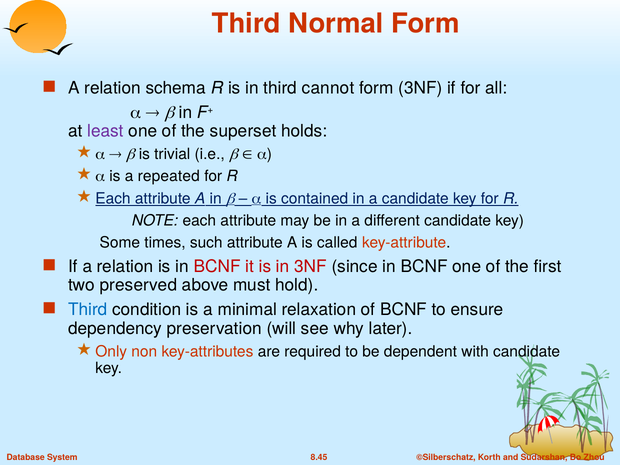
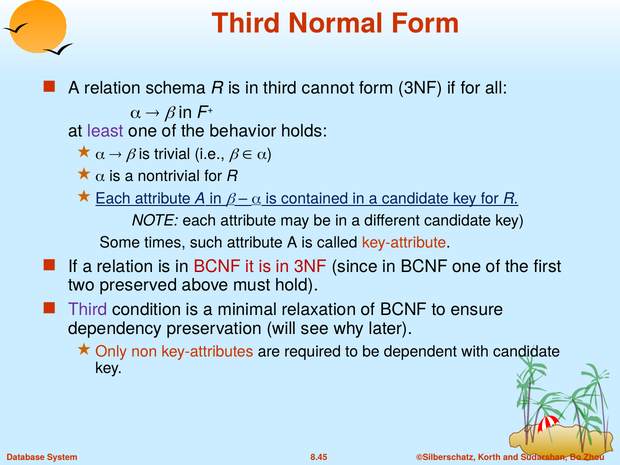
superset: superset -> behavior
repeated: repeated -> nontrivial
Third at (88, 310) colour: blue -> purple
